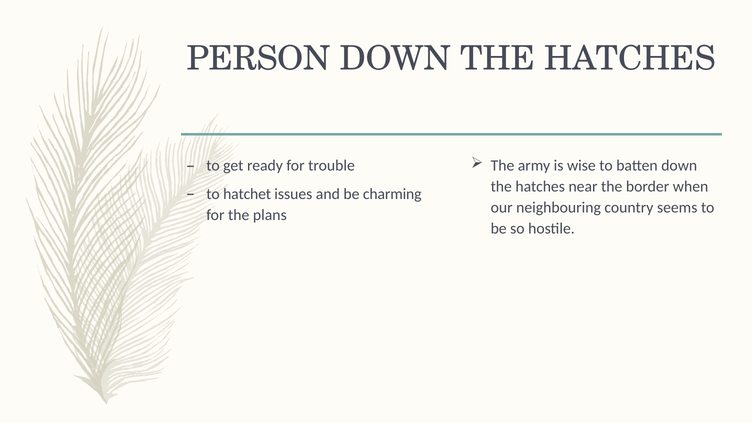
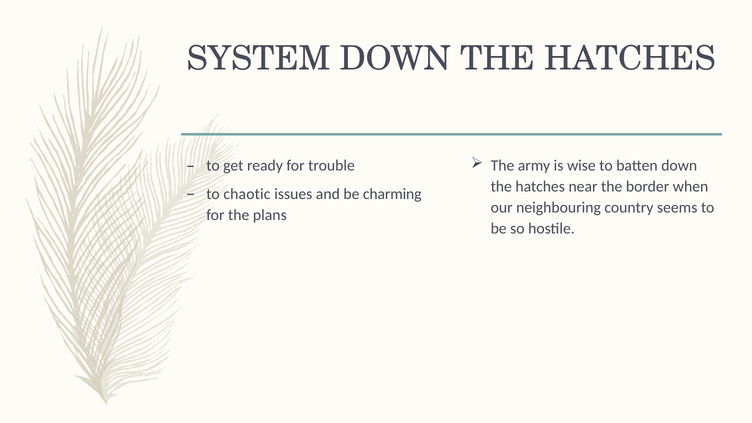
PERSON: PERSON -> SYSTEM
hatchet: hatchet -> chaotic
